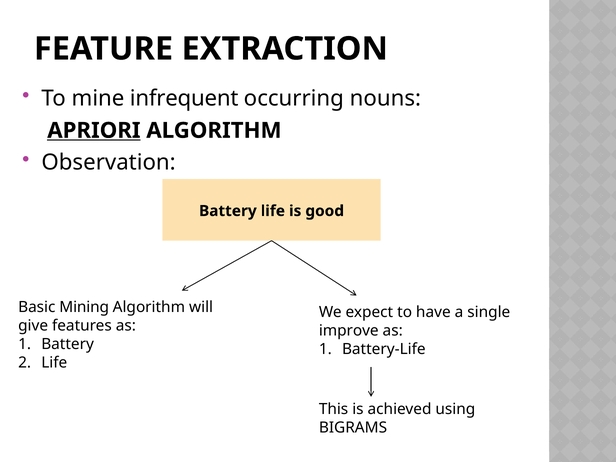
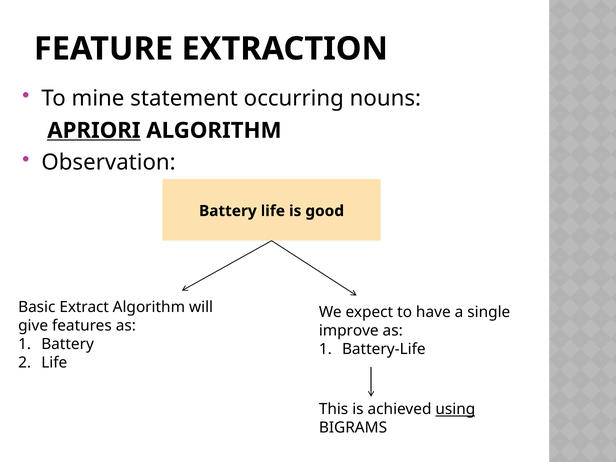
infrequent: infrequent -> statement
Mining: Mining -> Extract
using underline: none -> present
